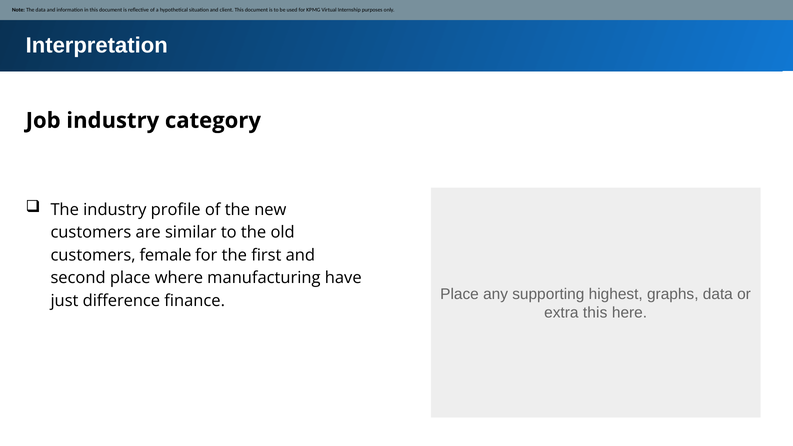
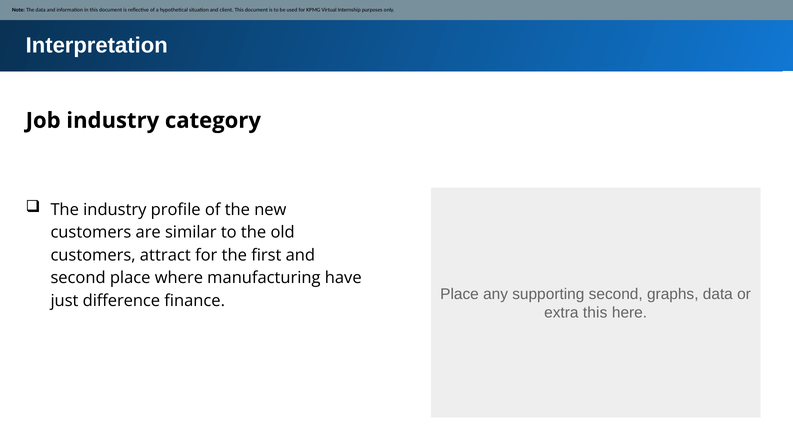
female: female -> attract
supporting highest: highest -> second
